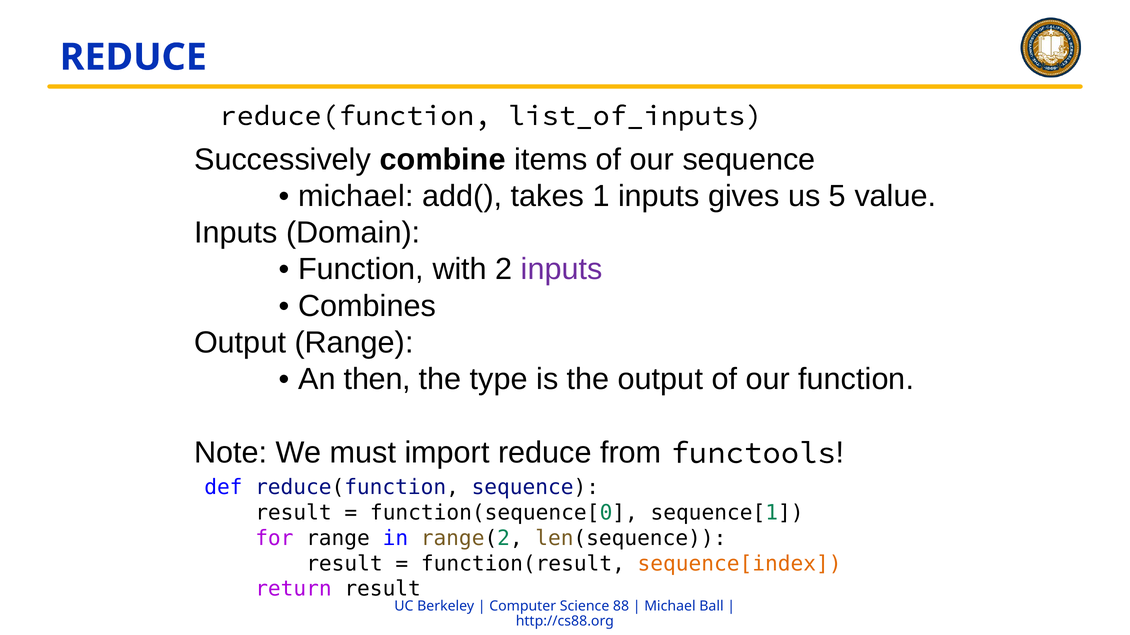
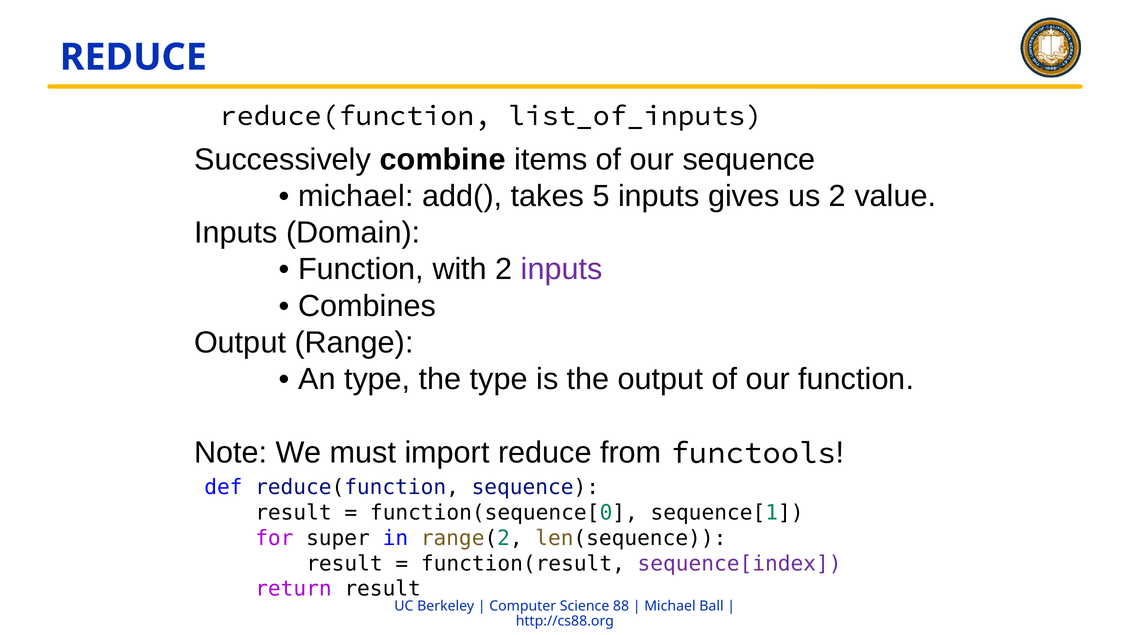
1: 1 -> 5
us 5: 5 -> 2
An then: then -> type
for range: range -> super
sequence[index colour: orange -> purple
